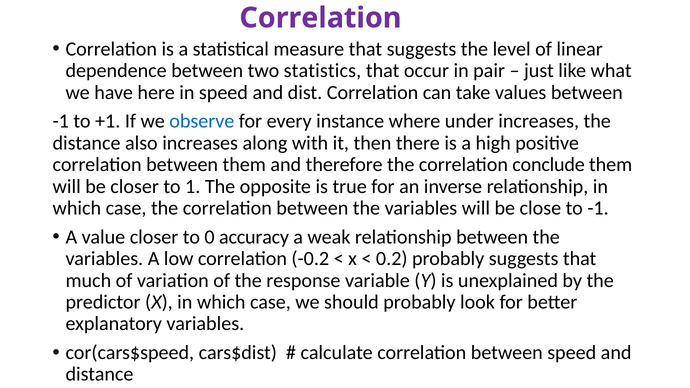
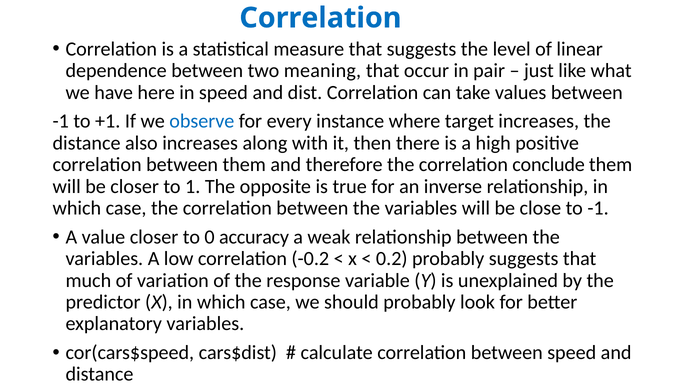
Correlation at (320, 18) colour: purple -> blue
statistics: statistics -> meaning
under: under -> target
